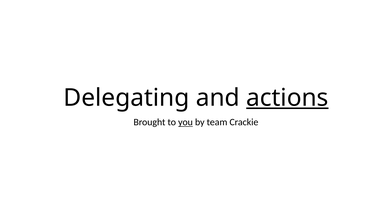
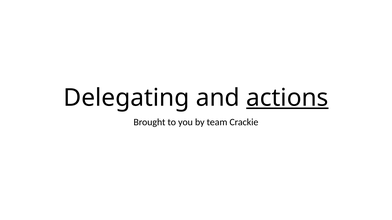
you underline: present -> none
